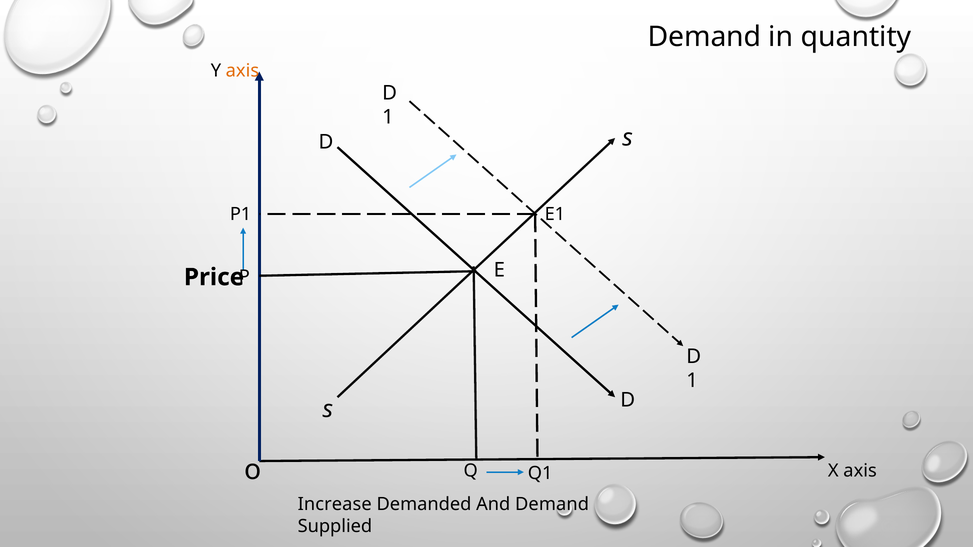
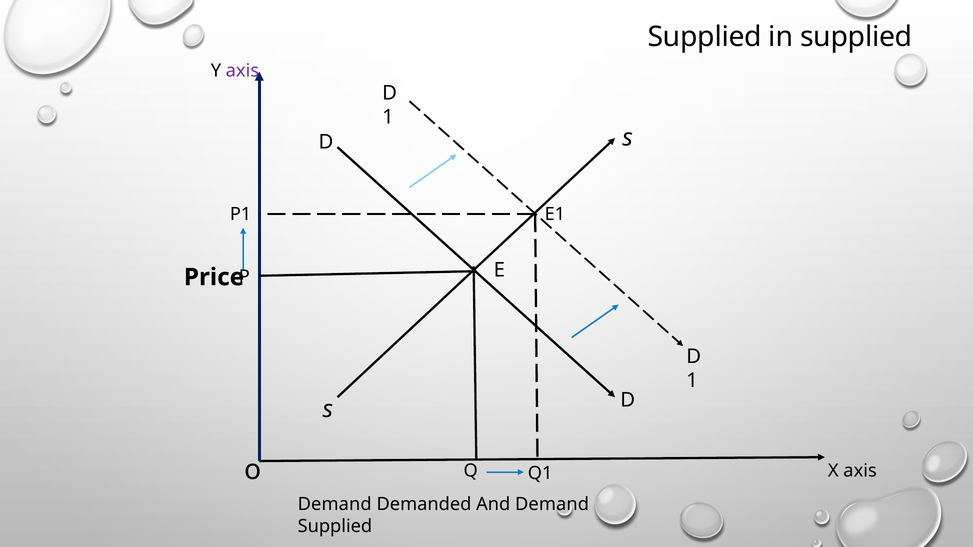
Demand at (705, 37): Demand -> Supplied
in quantity: quantity -> supplied
axis at (242, 71) colour: orange -> purple
Increase at (335, 505): Increase -> Demand
